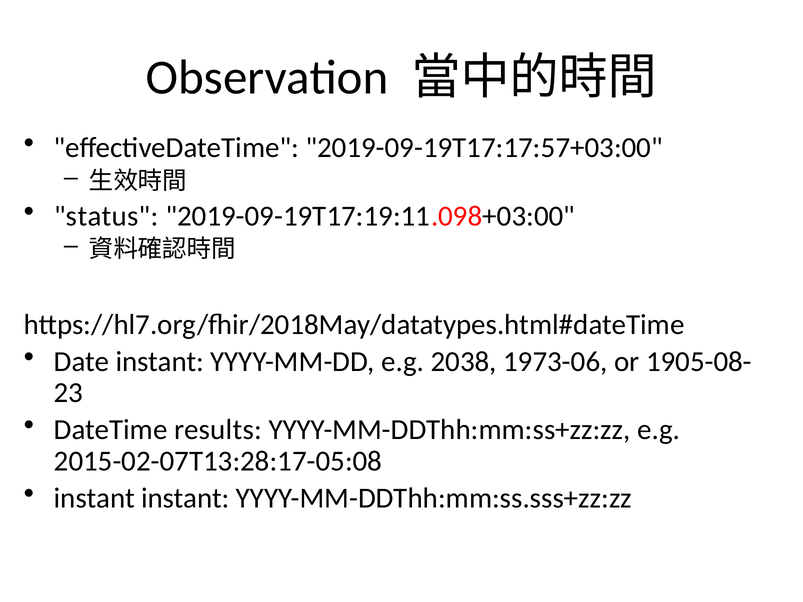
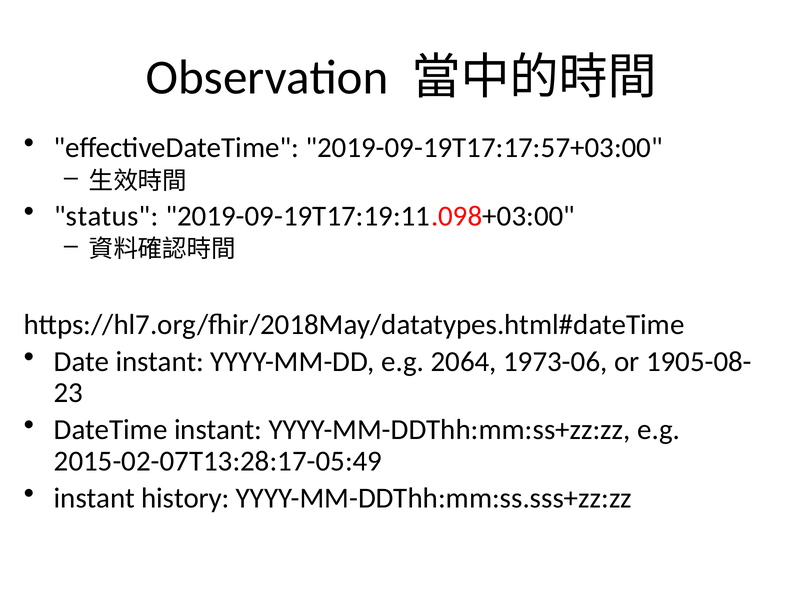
2038: 2038 -> 2064
DateTime results: results -> instant
2015-02-07T13:28:17-05:08: 2015-02-07T13:28:17-05:08 -> 2015-02-07T13:28:17-05:49
instant instant: instant -> history
